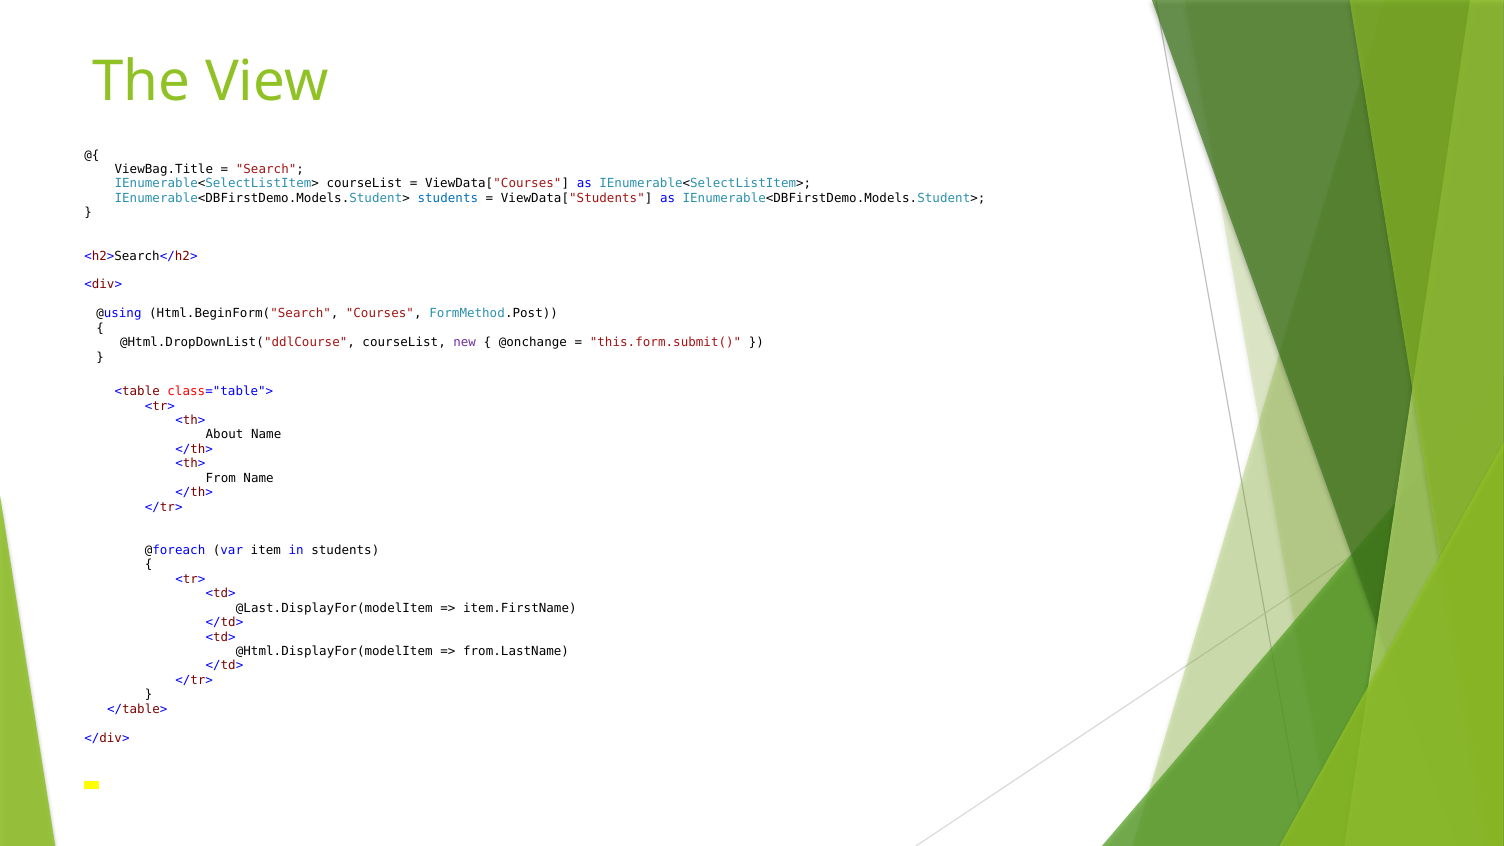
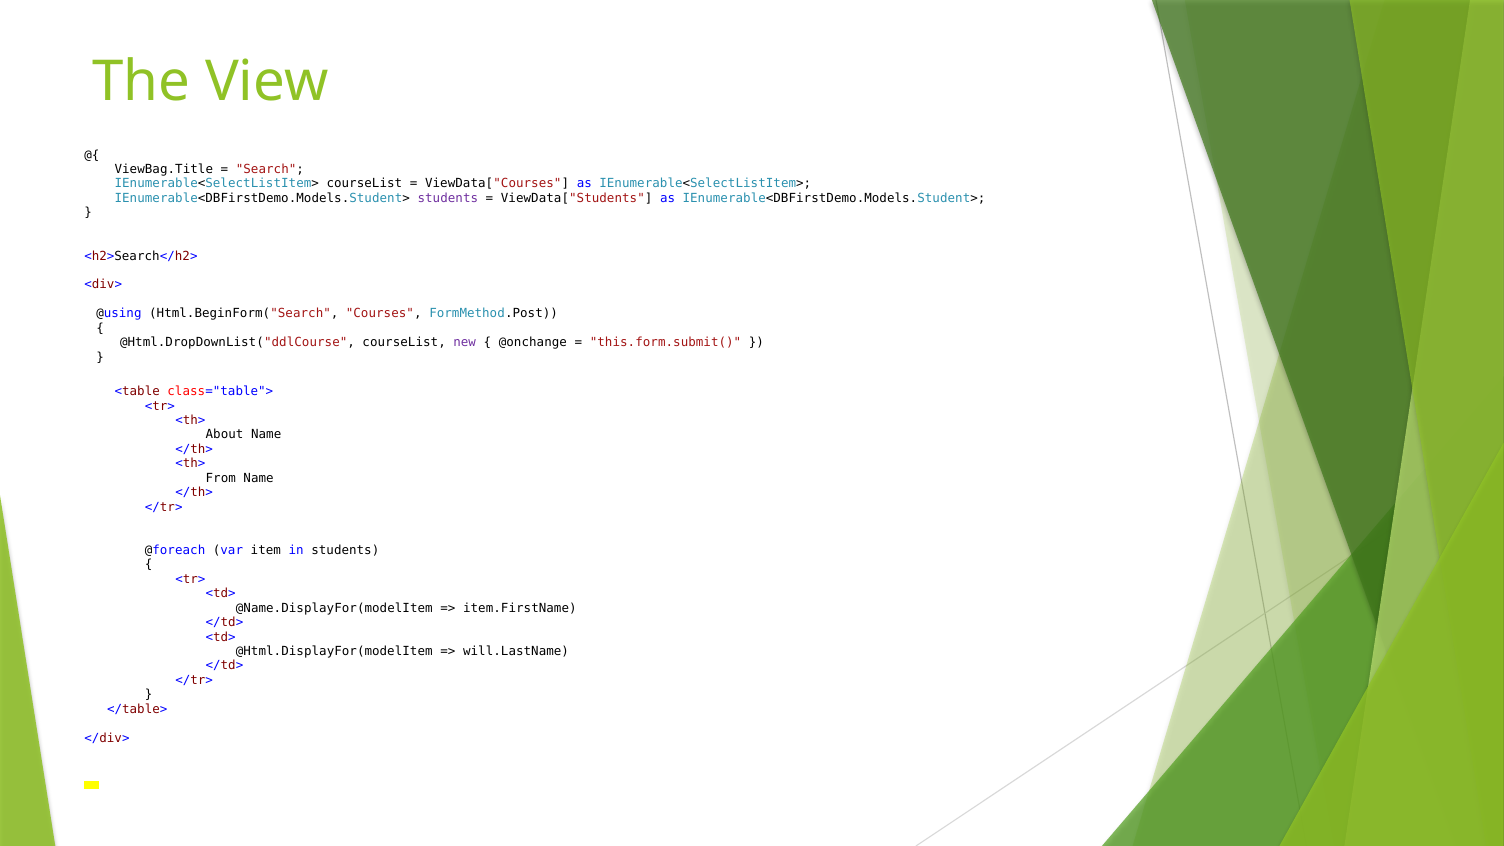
students at (448, 198) colour: blue -> purple
@Last.DisplayFor(modelItem: @Last.DisplayFor(modelItem -> @Name.DisplayFor(modelItem
from.LastName: from.LastName -> will.LastName
